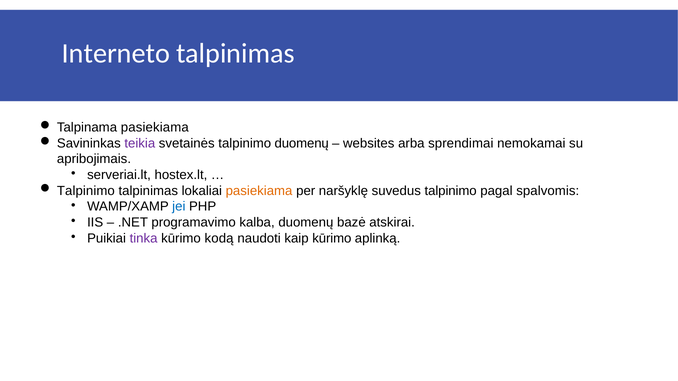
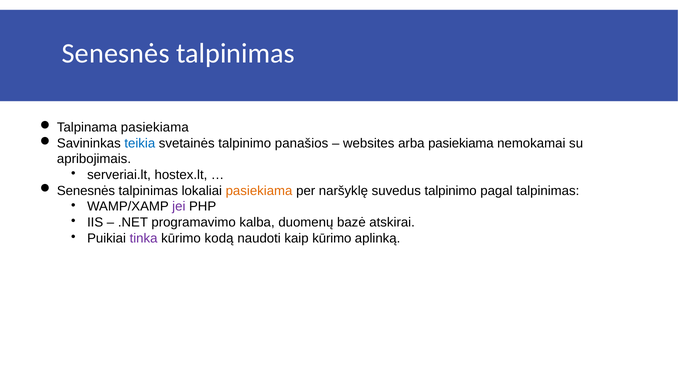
Interneto at (116, 53): Interneto -> Senesnės
teikia colour: purple -> blue
talpinimo duomenų: duomenų -> panašios
arba sprendimai: sprendimai -> pasiekiama
Talpinimo at (86, 191): Talpinimo -> Senesnės
pagal spalvomis: spalvomis -> talpinimas
jei colour: blue -> purple
